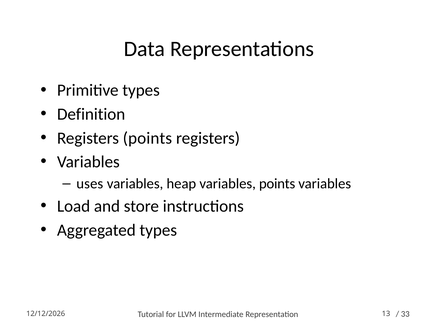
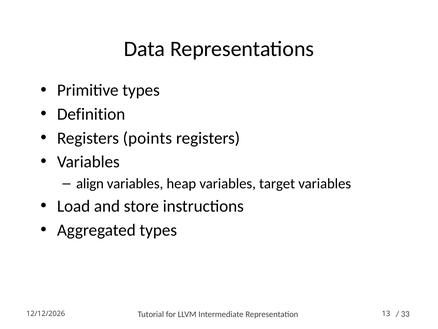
uses: uses -> align
variables points: points -> target
